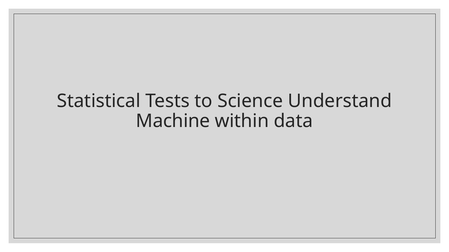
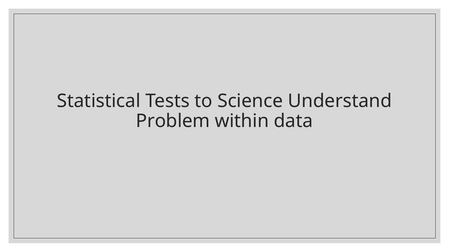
Machine: Machine -> Problem
